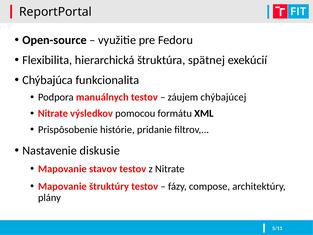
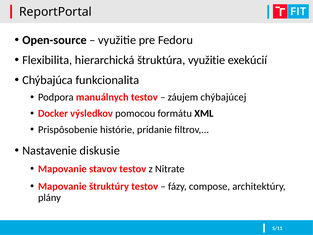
štruktúra spätnej: spätnej -> využitie
Nitrate at (53, 113): Nitrate -> Docker
